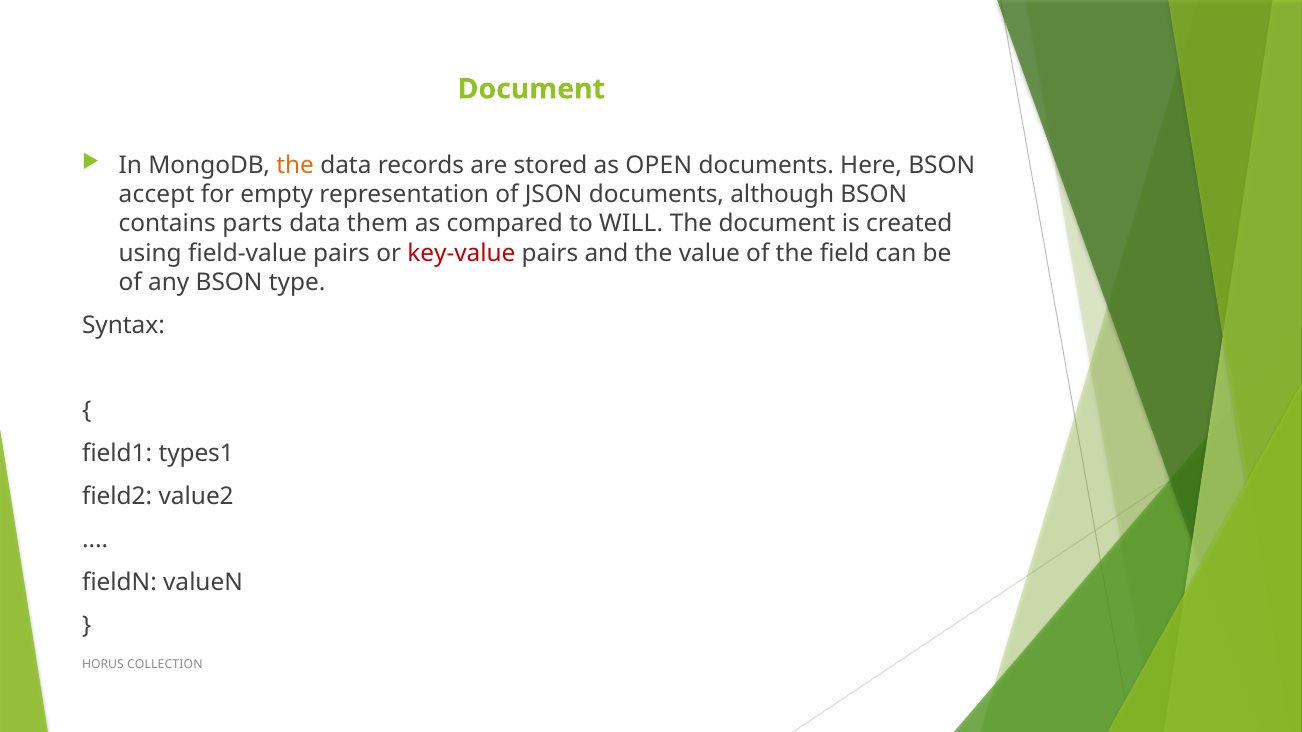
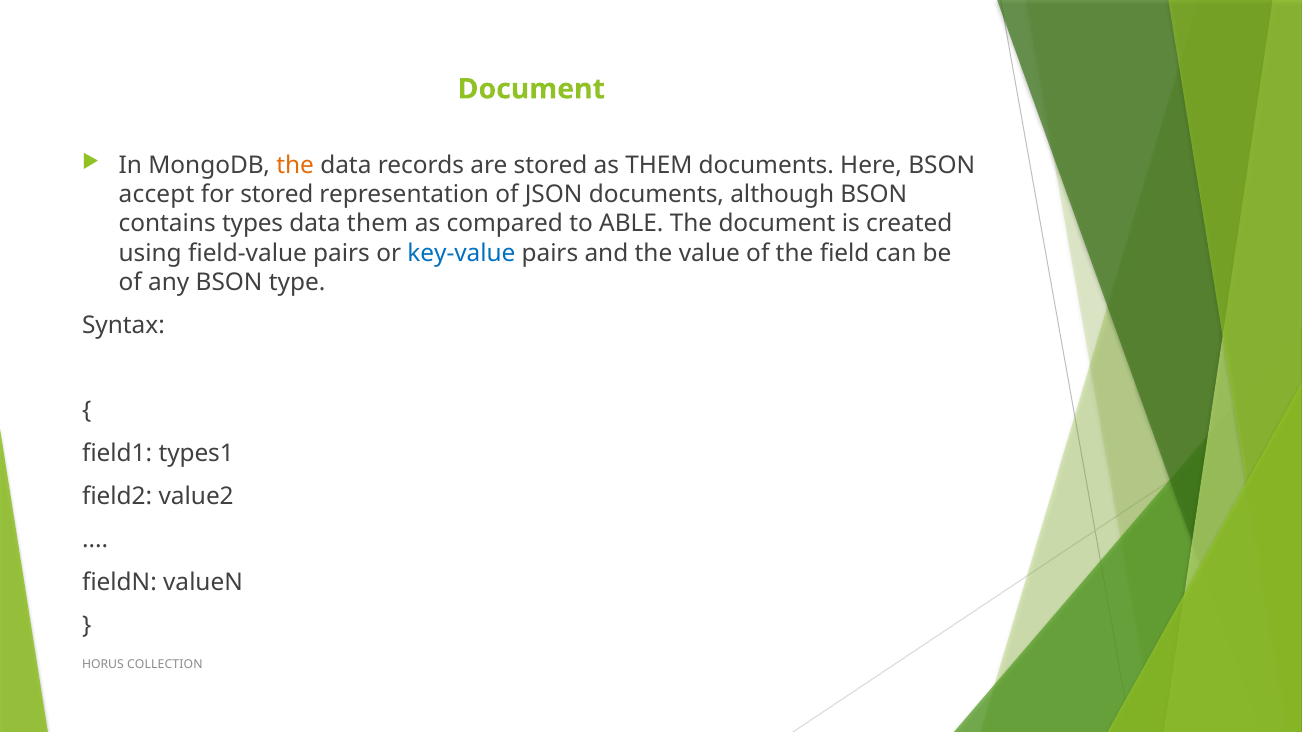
as OPEN: OPEN -> THEM
for empty: empty -> stored
parts: parts -> types
WILL: WILL -> ABLE
key-value colour: red -> blue
